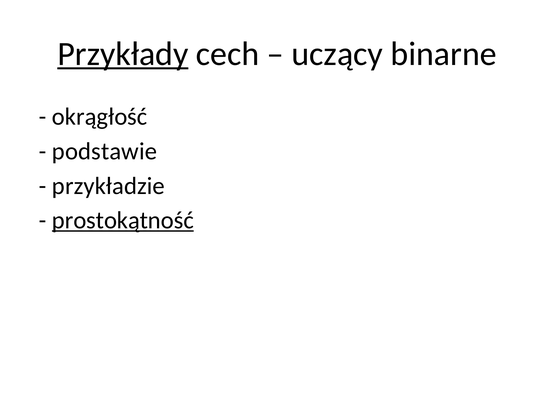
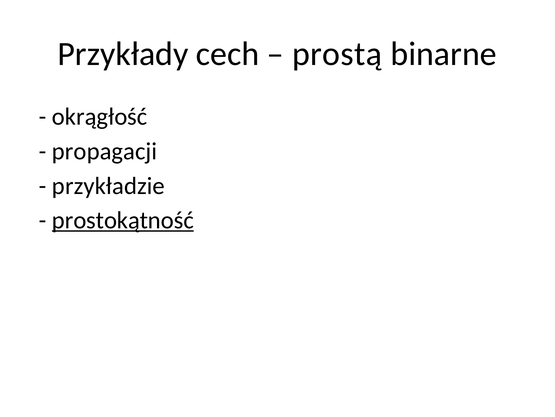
Przykłady underline: present -> none
uczący: uczący -> prostą
podstawie: podstawie -> propagacji
